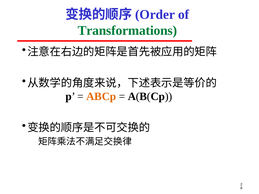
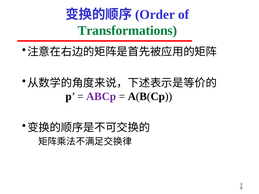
ABCp colour: orange -> purple
